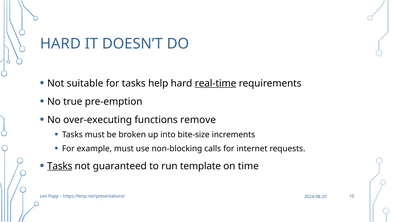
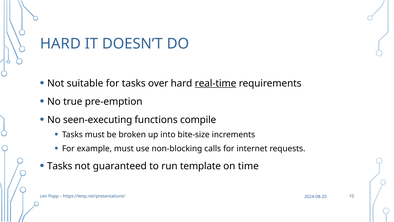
help: help -> over
over-executing: over-executing -> seen-executing
remove: remove -> compile
Tasks at (60, 166) underline: present -> none
